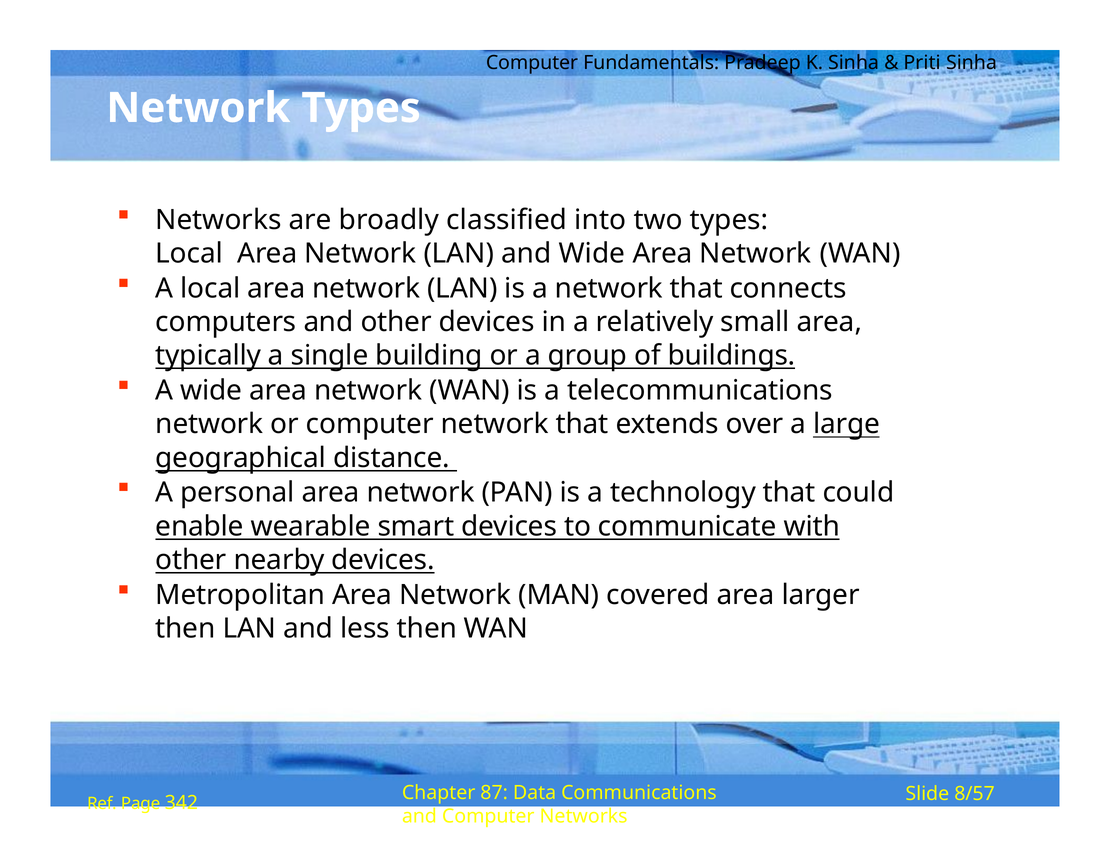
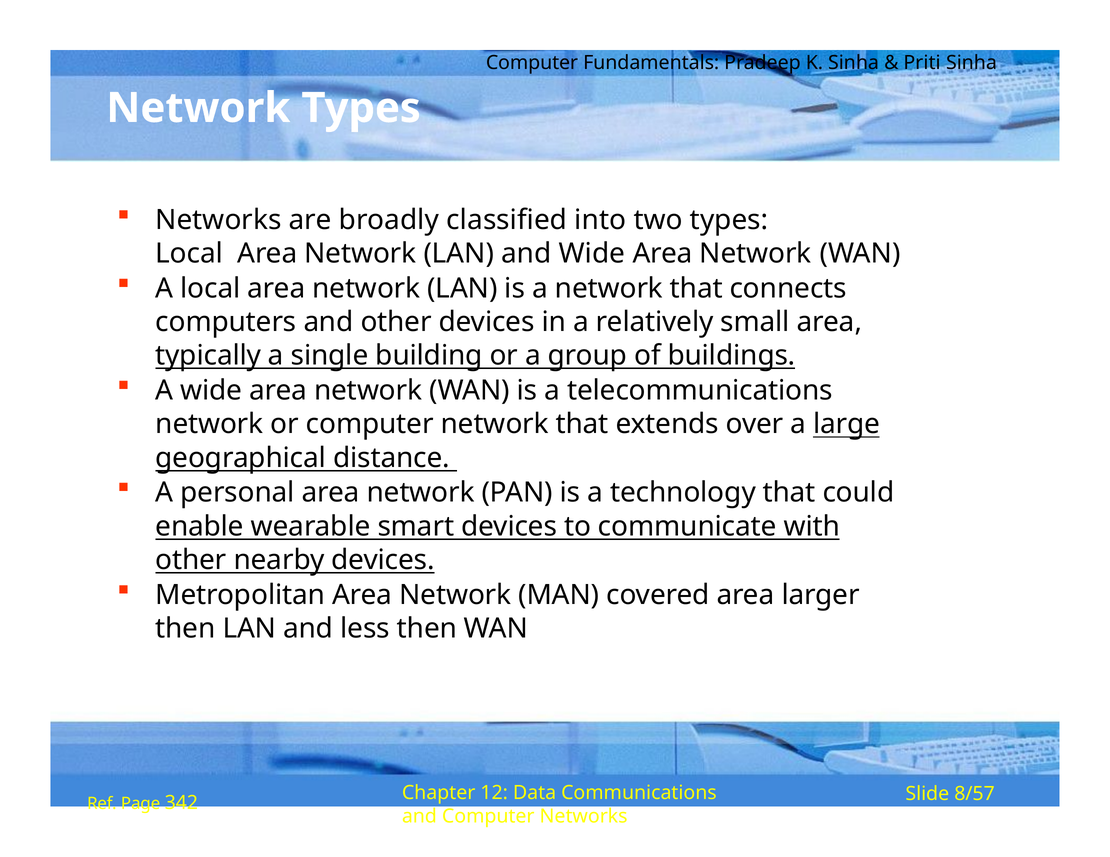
87: 87 -> 12
